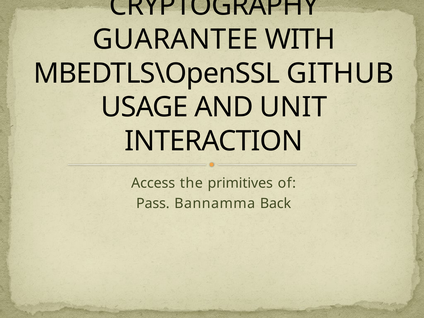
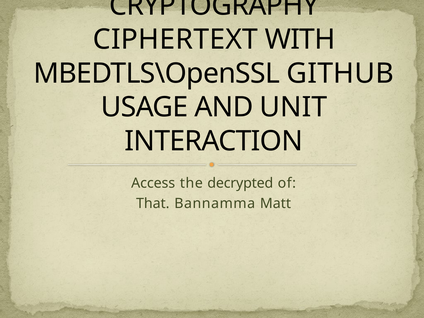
GUARANTEE: GUARANTEE -> CIPHERTEXT
primitives: primitives -> decrypted
Pass: Pass -> That
Back: Back -> Matt
